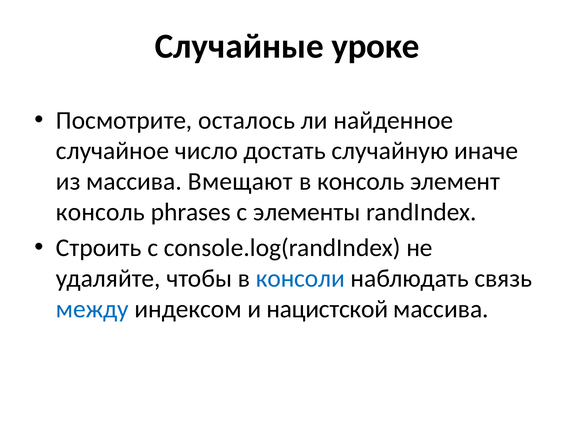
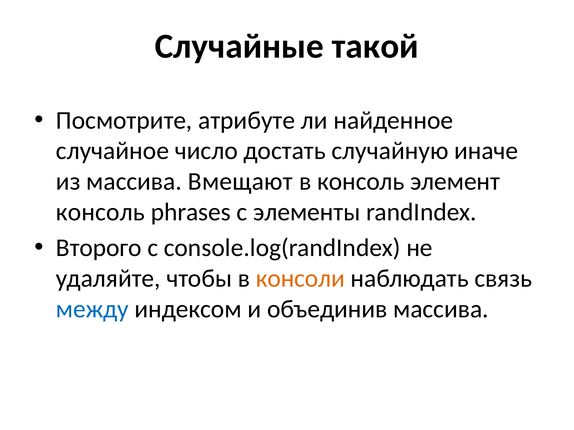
уроке: уроке -> такой
осталось: осталось -> атрибуте
Строить: Строить -> Второго
консоли colour: blue -> orange
нацистской: нацистской -> объединив
